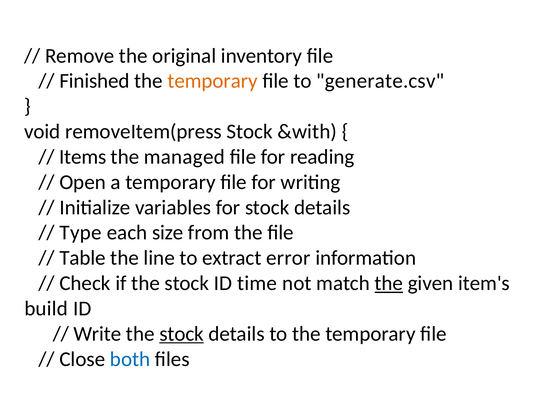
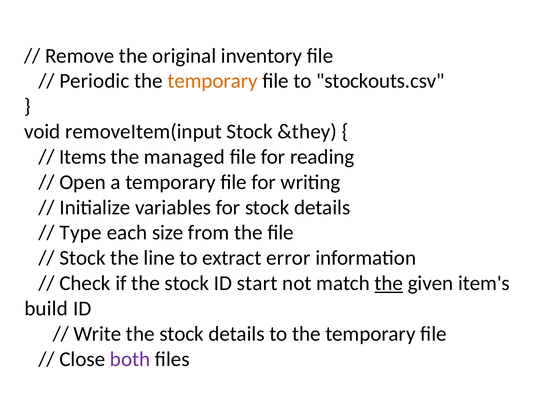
Finished: Finished -> Periodic
generate.csv: generate.csv -> stockouts.csv
removeItem(press: removeItem(press -> removeItem(input
&with: &with -> &they
Table at (83, 258): Table -> Stock
time: time -> start
stock at (182, 334) underline: present -> none
both colour: blue -> purple
